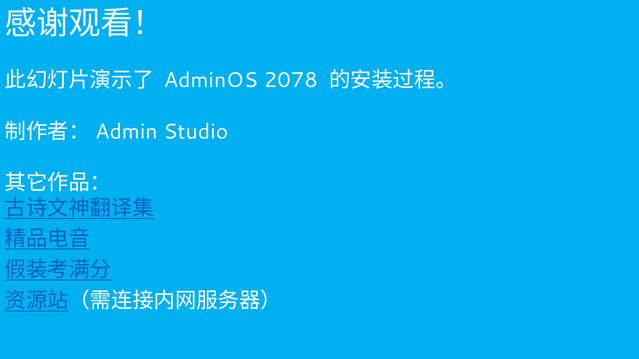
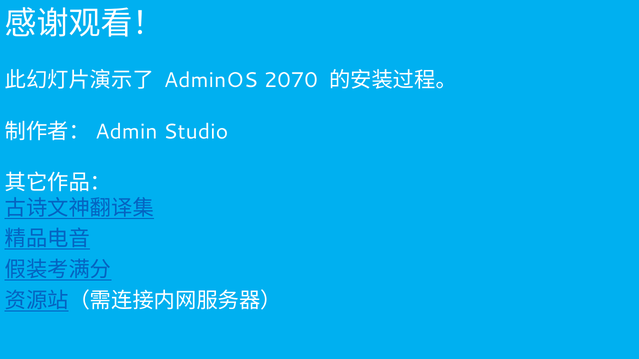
2078: 2078 -> 2070
